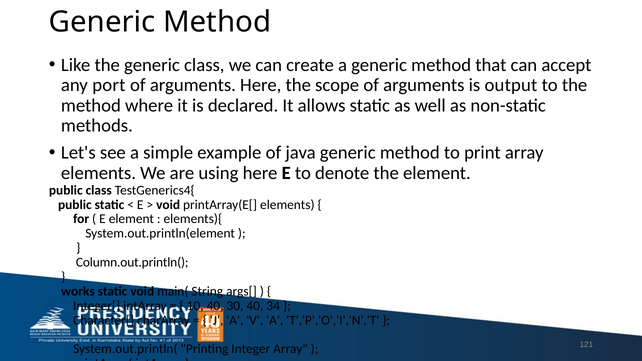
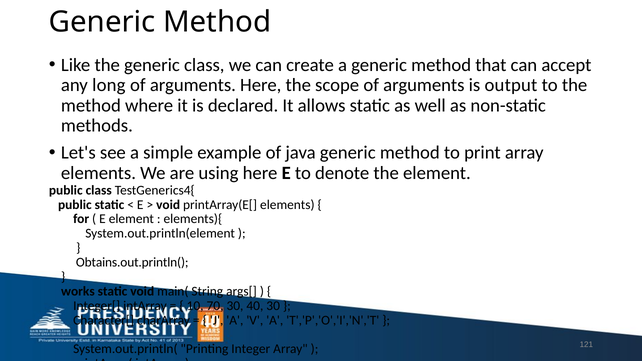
port: port -> long
Column.out.println(: Column.out.println( -> Obtains.out.println(
10 40: 40 -> 70
40 34: 34 -> 30
